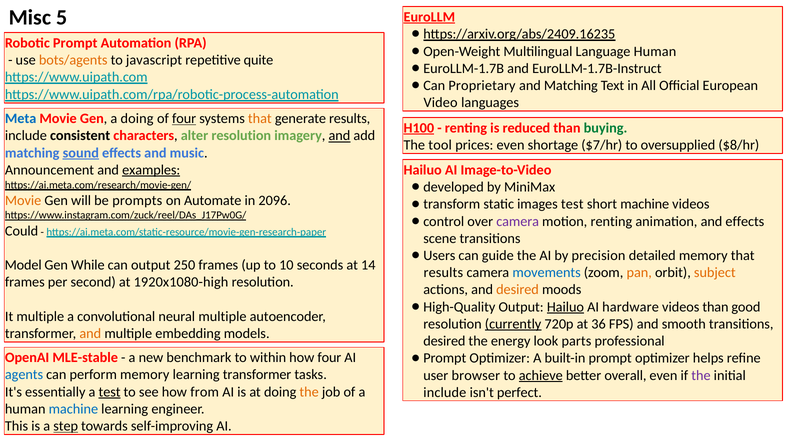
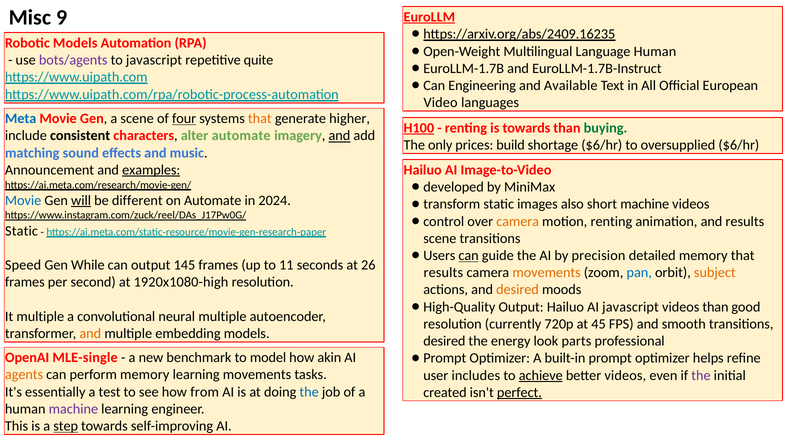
5: 5 -> 9
Robotic Prompt: Prompt -> Models
bots/agents colour: orange -> purple
Proprietary: Proprietary -> Engineering
and Matching: Matching -> Available
a doing: doing -> scene
generate results: results -> higher
is reduced: reduced -> towards
alter resolution: resolution -> automate
tool: tool -> only
prices even: even -> build
shortage $7/hr: $7/hr -> $6/hr
oversupplied $8/hr: $8/hr -> $6/hr
sound underline: present -> none
Movie at (23, 200) colour: orange -> blue
will underline: none -> present
prompts: prompts -> different
2096: 2096 -> 2024
images test: test -> also
camera at (518, 221) colour: purple -> orange
and effects: effects -> results
Could at (22, 231): Could -> Static
can at (469, 255) underline: none -> present
Model: Model -> Speed
250: 250 -> 145
10: 10 -> 11
14: 14 -> 26
movements at (547, 273) colour: blue -> orange
pan colour: orange -> blue
Hailuo at (565, 307) underline: present -> none
AI hardware: hardware -> javascript
currently underline: present -> none
36: 36 -> 45
MLE-stable: MLE-stable -> MLE-single
within: within -> model
how four: four -> akin
agents colour: blue -> orange
learning transformer: transformer -> movements
browser: browser -> includes
better overall: overall -> videos
test at (110, 392) underline: present -> none
the at (309, 392) colour: orange -> blue
include at (445, 392): include -> created
perfect underline: none -> present
machine at (73, 409) colour: blue -> purple
